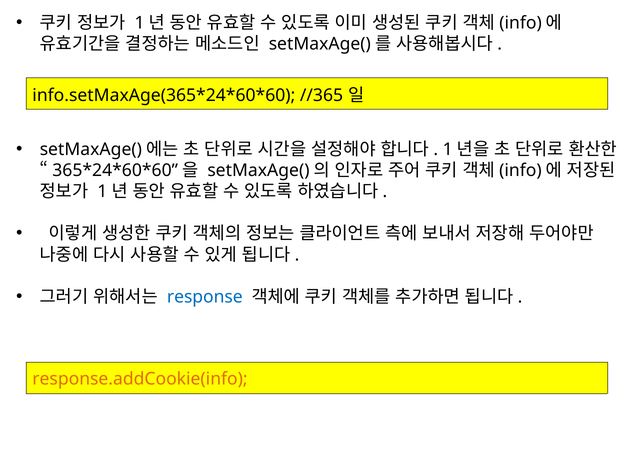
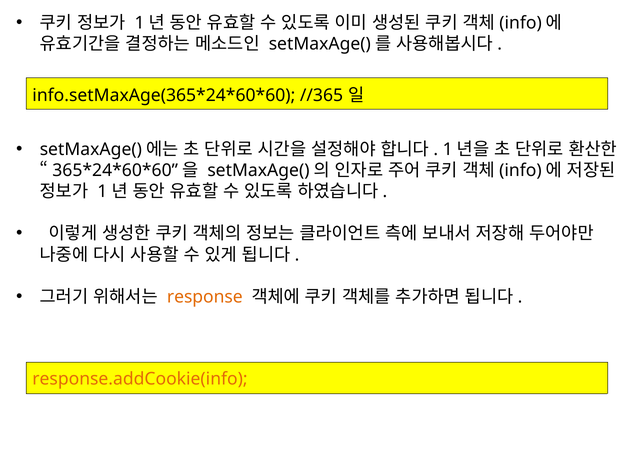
response colour: blue -> orange
